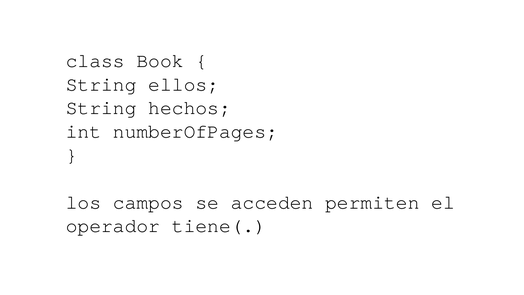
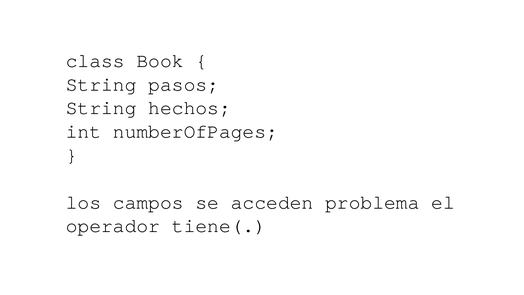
ellos: ellos -> pasos
permiten: permiten -> problema
